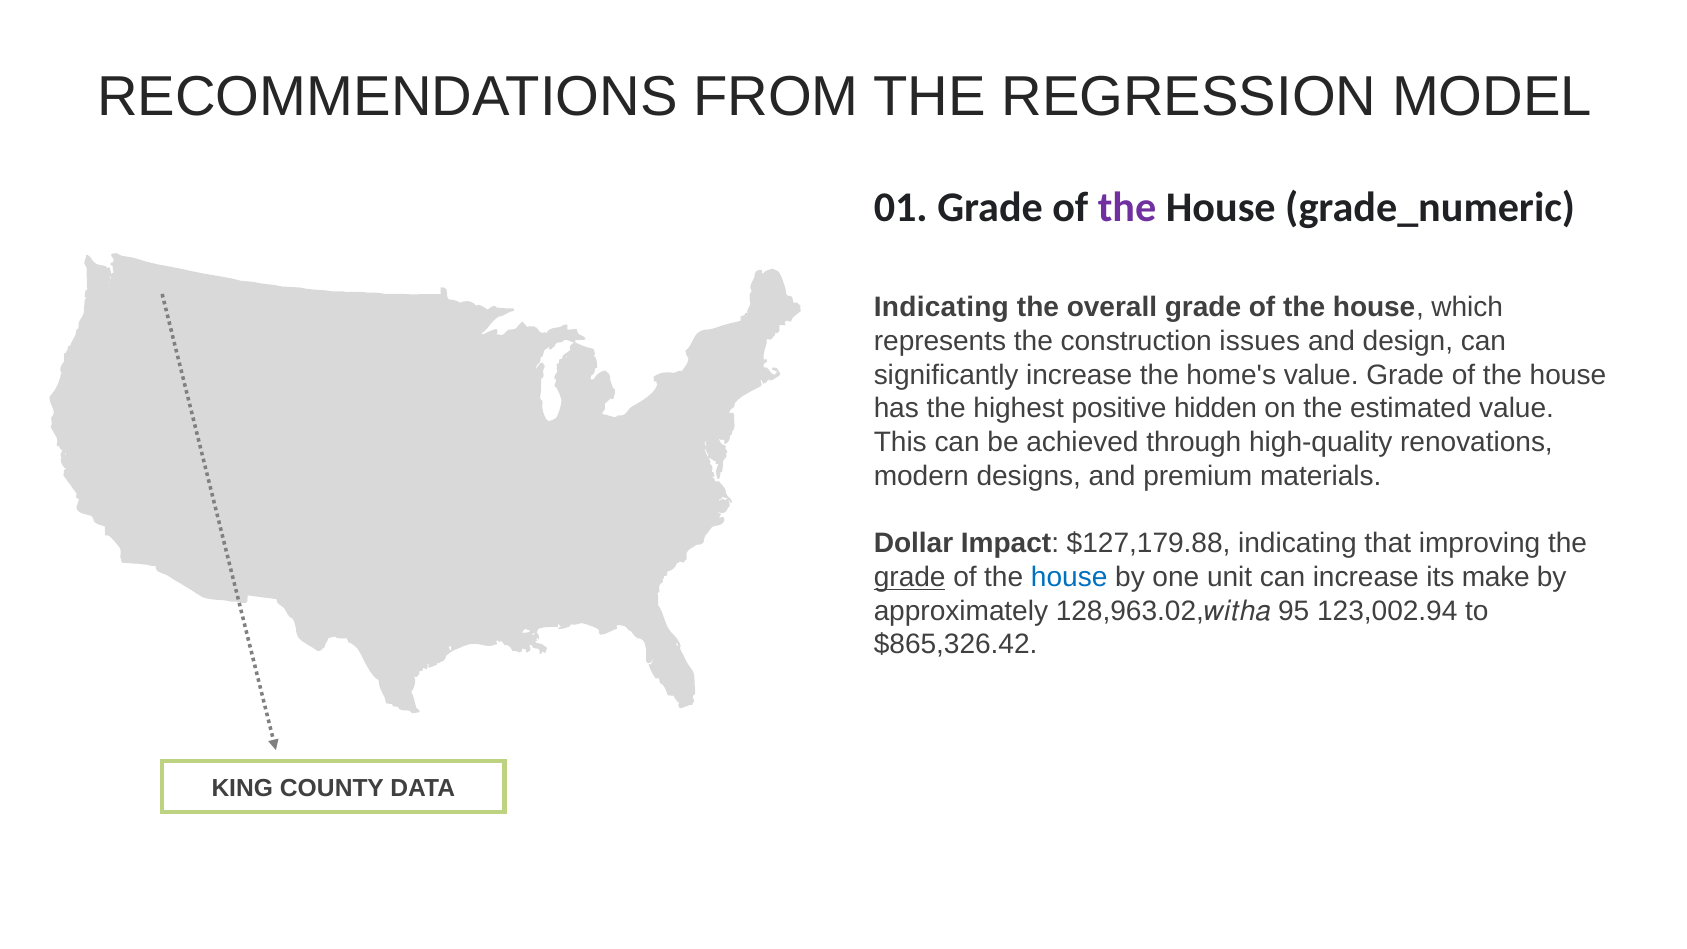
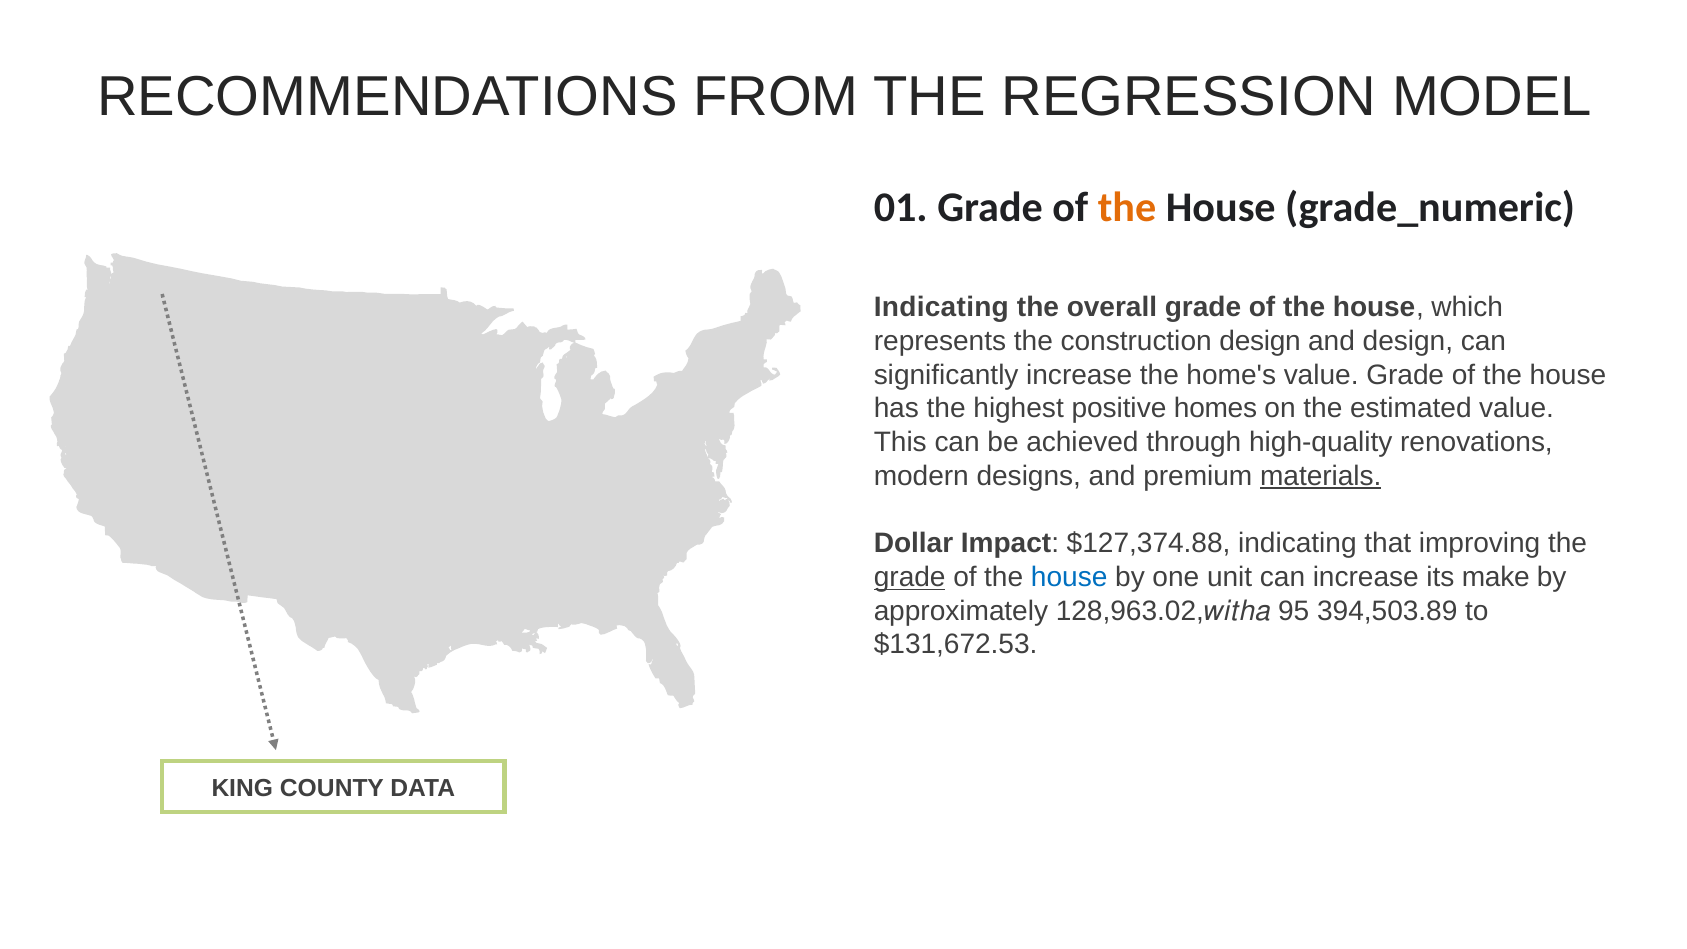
the at (1127, 208) colour: purple -> orange
construction issues: issues -> design
hidden: hidden -> homes
materials underline: none -> present
$127,179.88: $127,179.88 -> $127,374.88
123,002.94: 123,002.94 -> 394,503.89
$865,326.42: $865,326.42 -> $131,672.53
